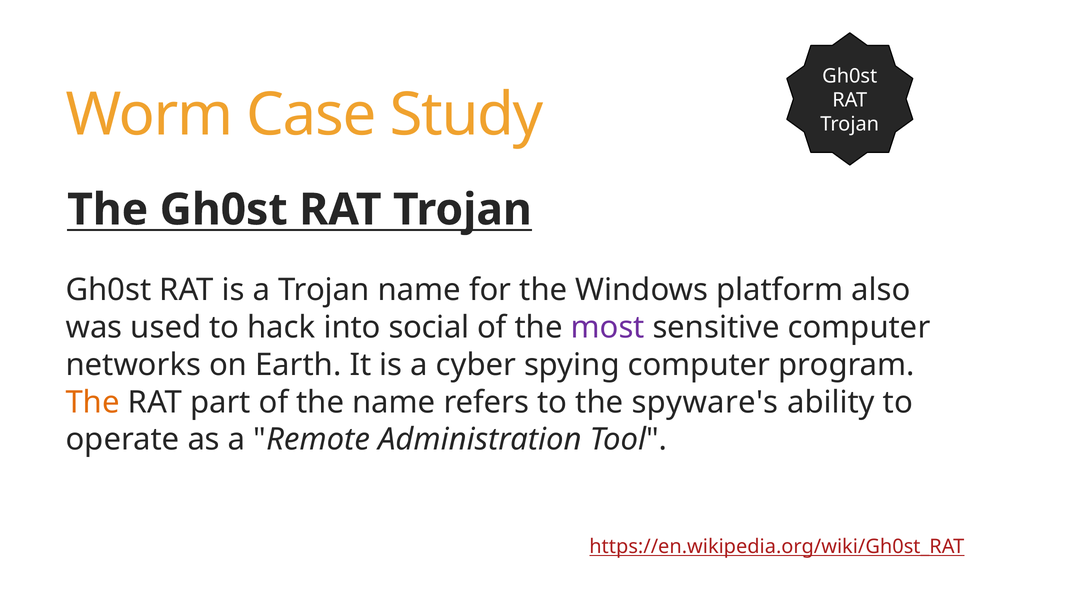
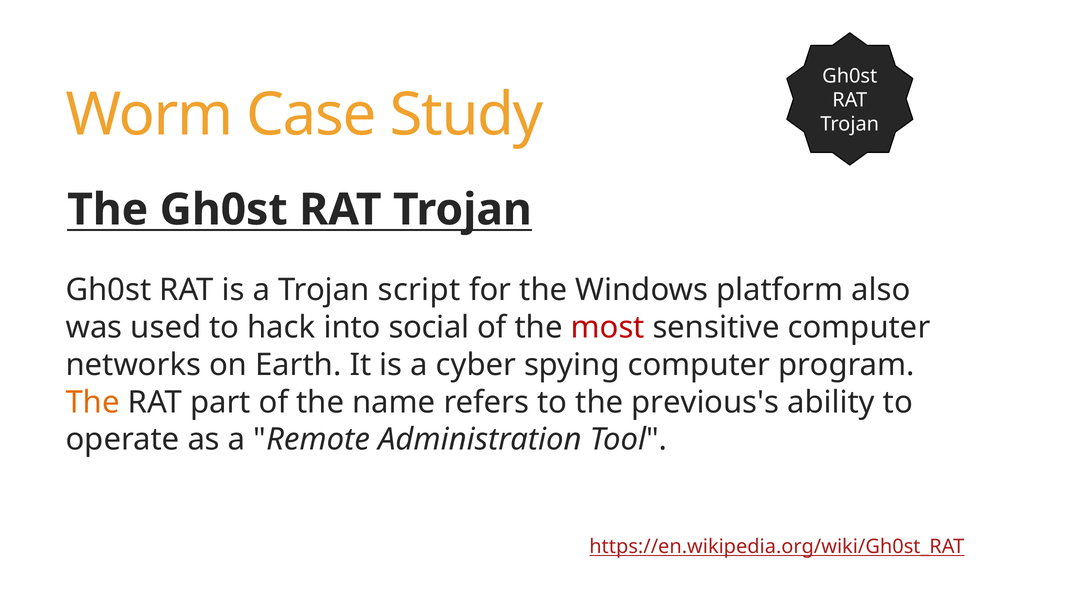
Trojan name: name -> script
most colour: purple -> red
spyware's: spyware's -> previous's
